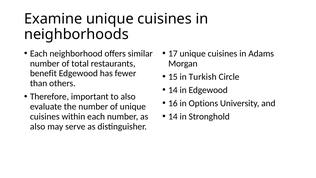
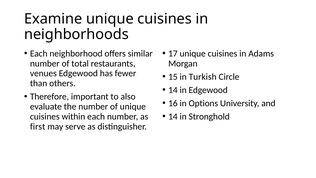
benefit: benefit -> venues
also at (38, 126): also -> first
